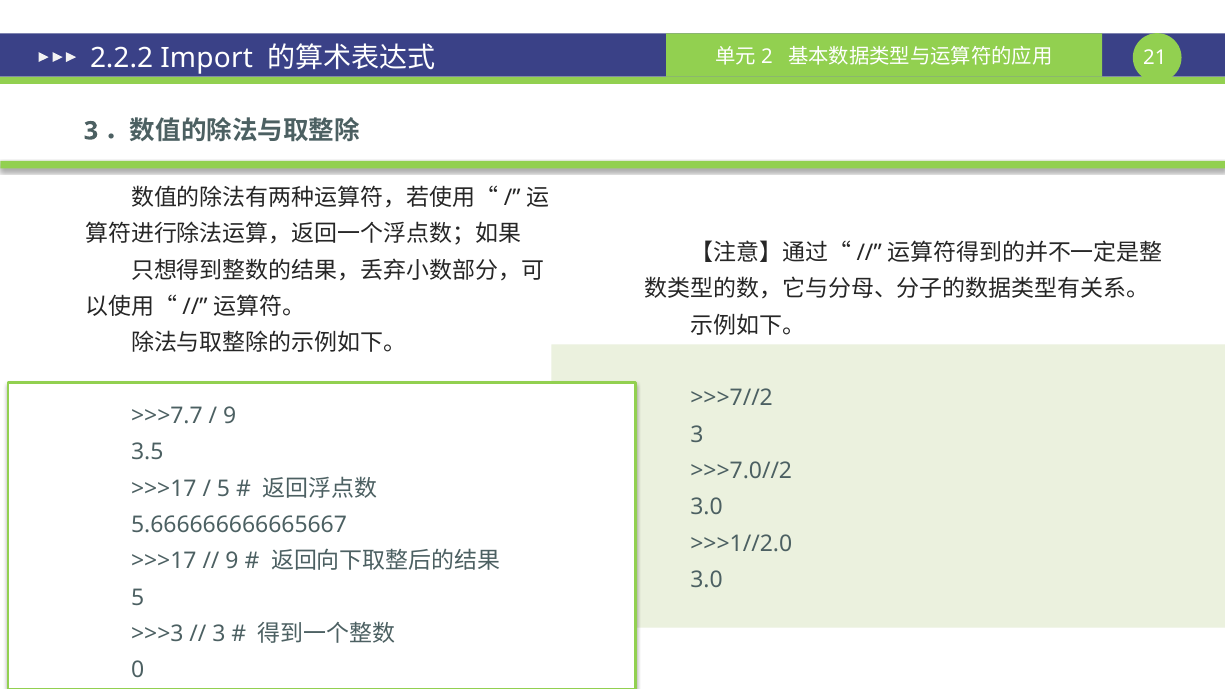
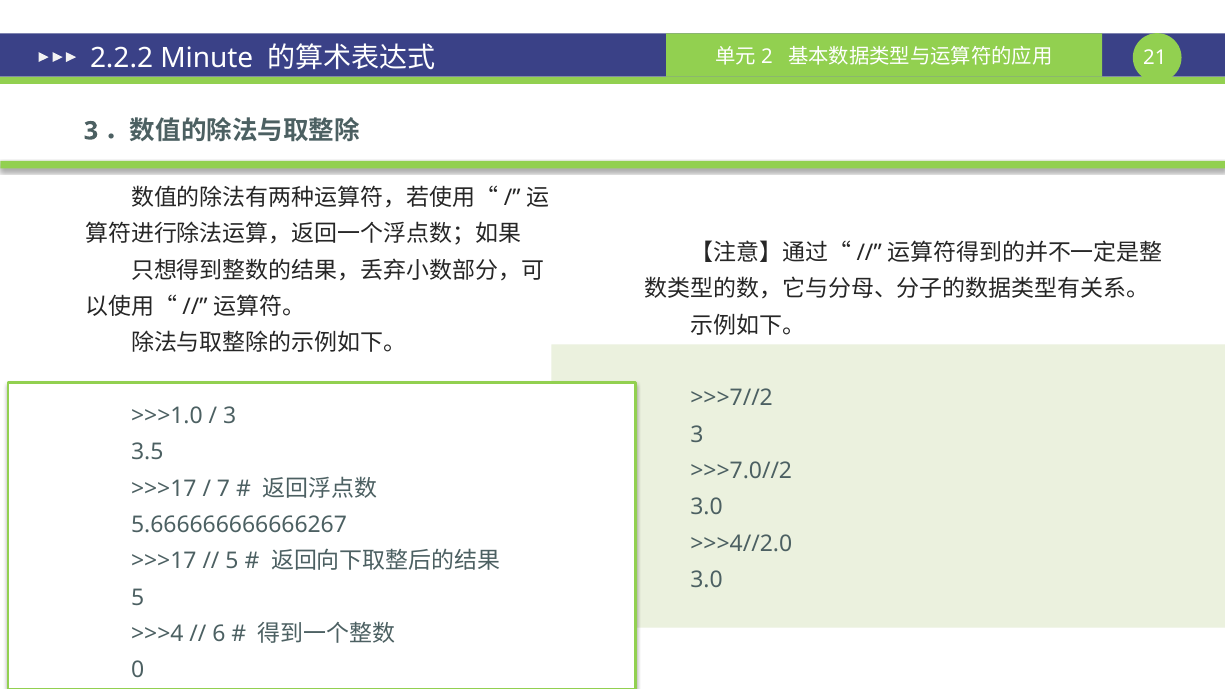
Import: Import -> Minute
>>>7.7: >>>7.7 -> >>>1.0
9 at (230, 416): 9 -> 3
5 at (224, 489): 5 -> 7
5.666666666665667: 5.666666666665667 -> 5.666666666666267
>>>1//2.0: >>>1//2.0 -> >>>4//2.0
9 at (232, 561): 9 -> 5
>>>3: >>>3 -> >>>4
3 at (219, 634): 3 -> 6
